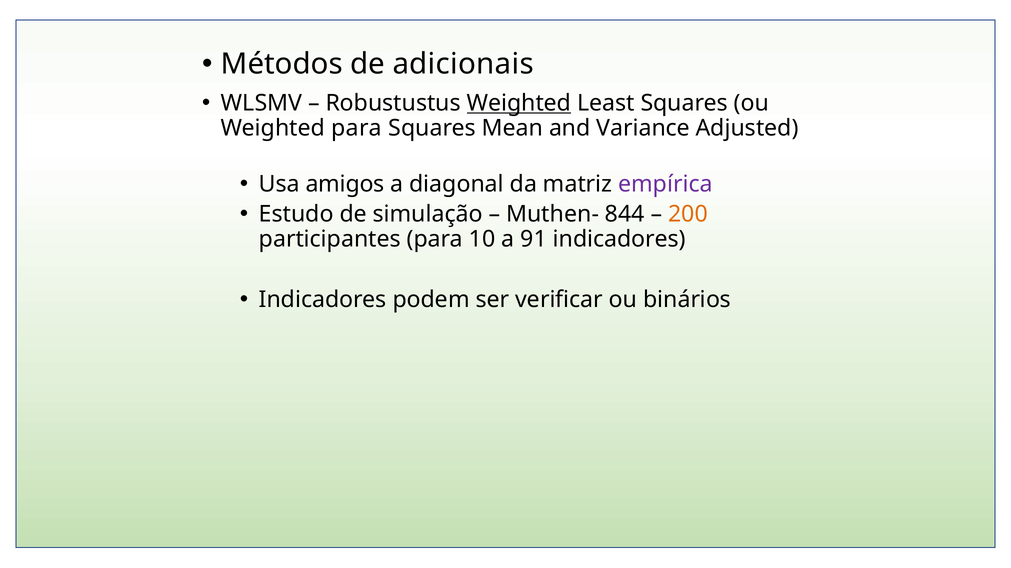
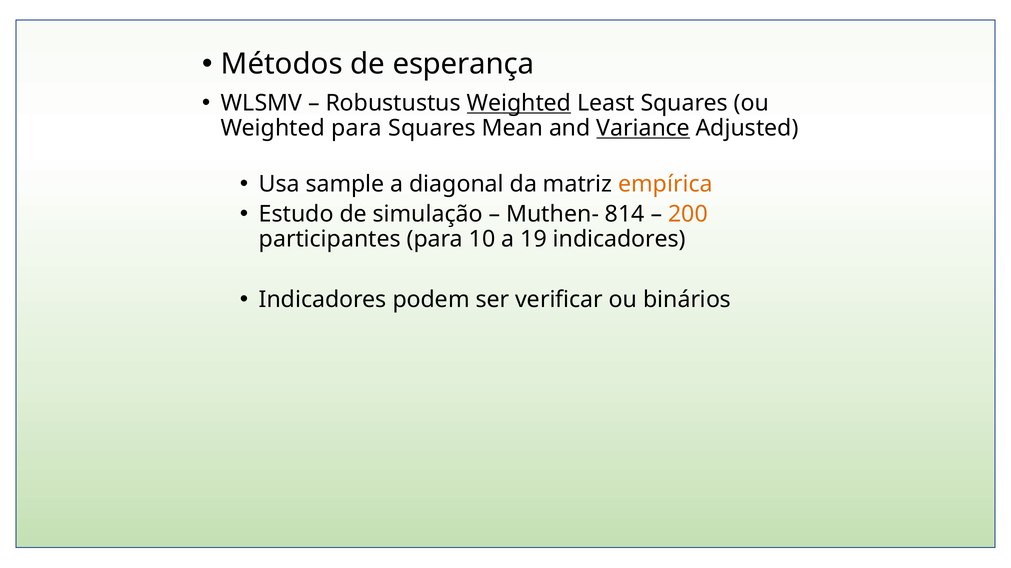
adicionais: adicionais -> esperança
Variance underline: none -> present
amigos: amigos -> sample
empírica colour: purple -> orange
844: 844 -> 814
91: 91 -> 19
